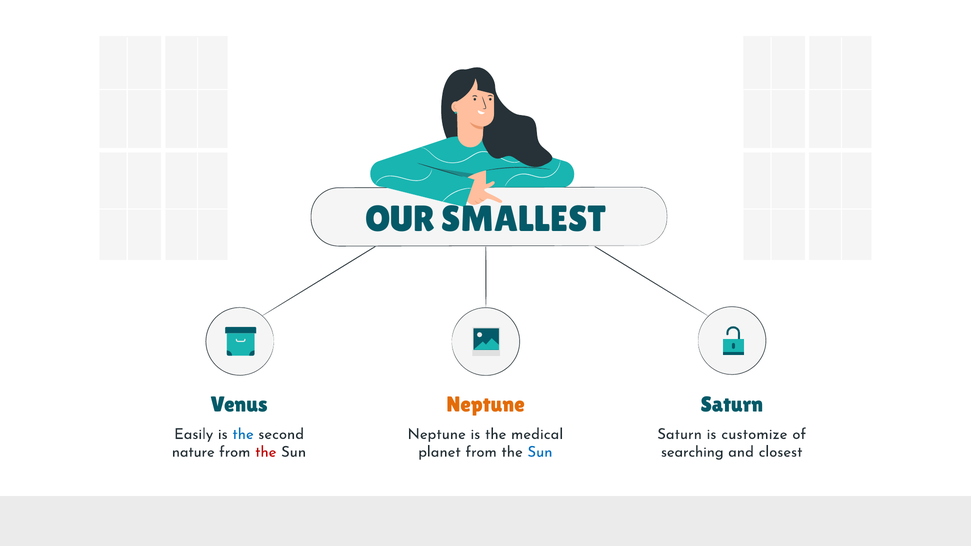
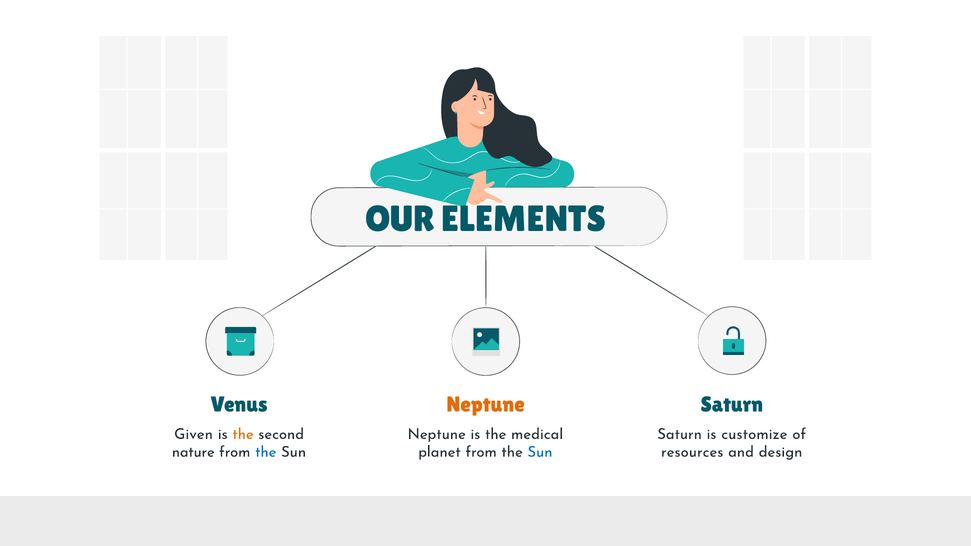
SMALLEST: SMALLEST -> ELEMENTS
Easily: Easily -> Given
the at (243, 434) colour: blue -> orange
the at (266, 452) colour: red -> blue
searching: searching -> resources
closest: closest -> design
